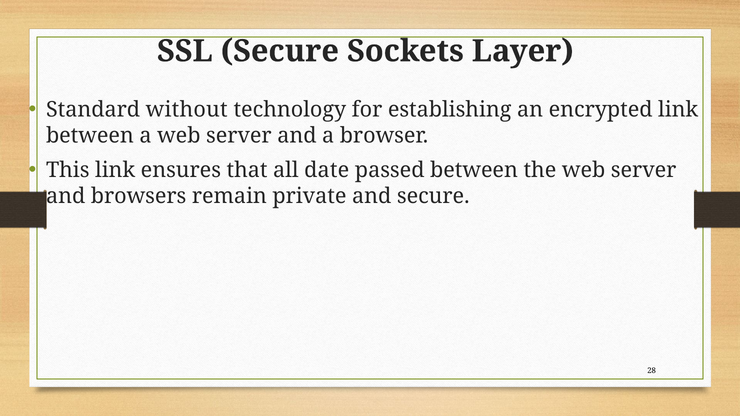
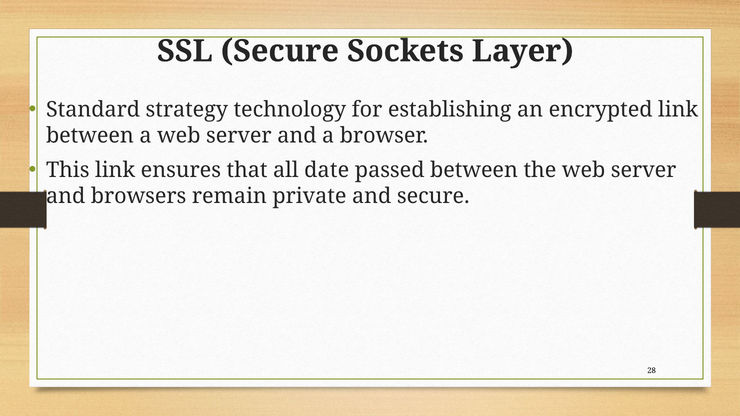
without: without -> strategy
